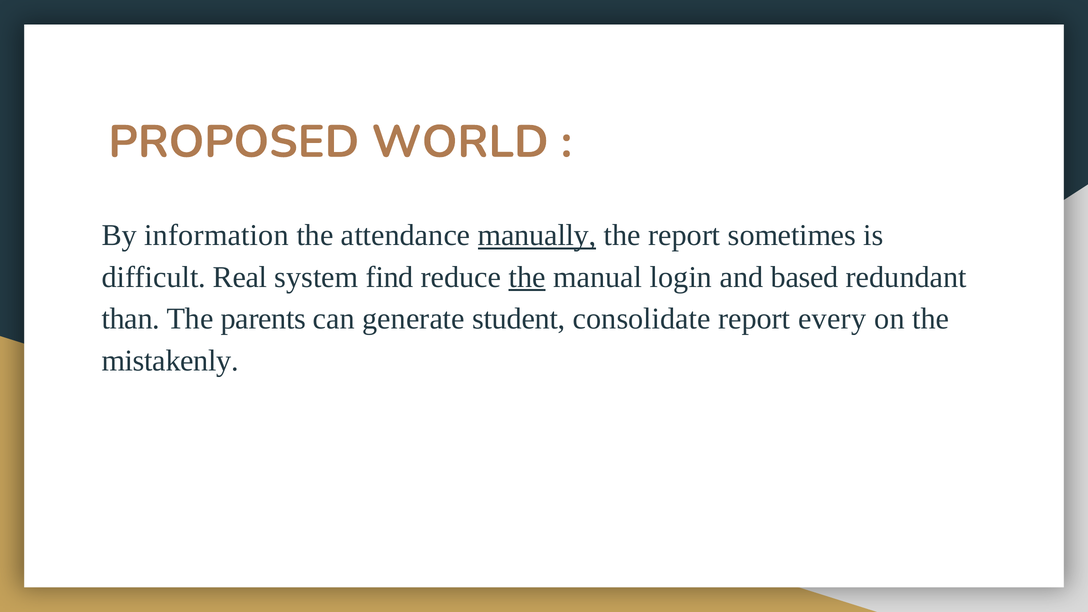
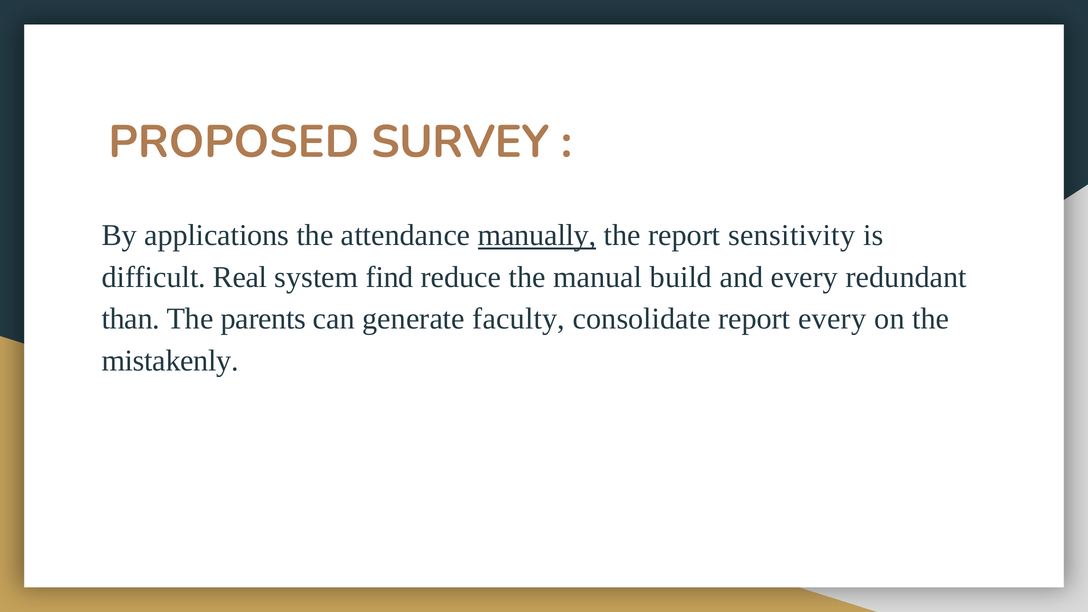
WORLD: WORLD -> SURVEY
information: information -> applications
sometimes: sometimes -> sensitivity
the at (527, 277) underline: present -> none
login: login -> build
and based: based -> every
student: student -> faculty
